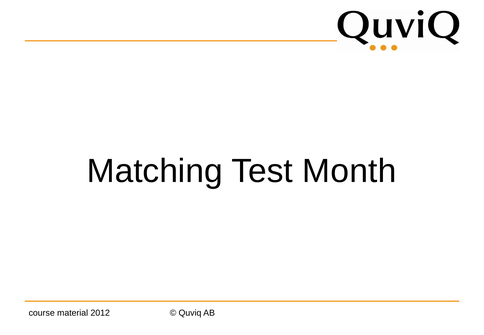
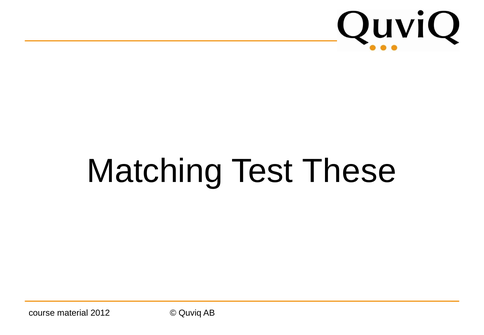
Month: Month -> These
